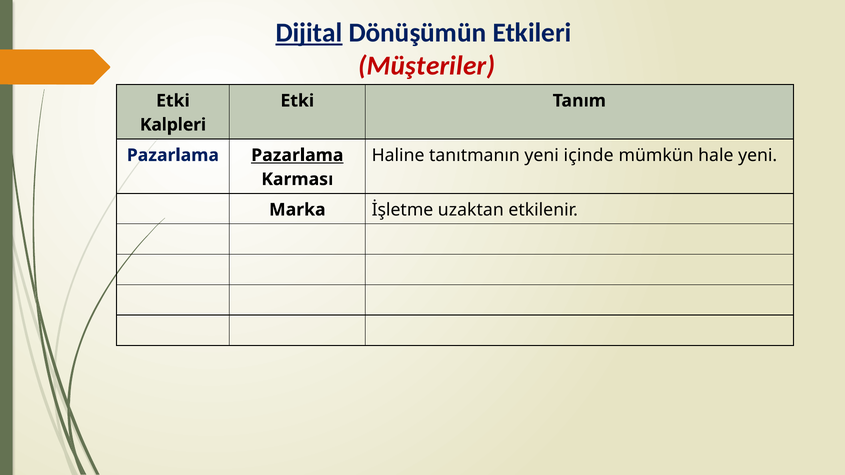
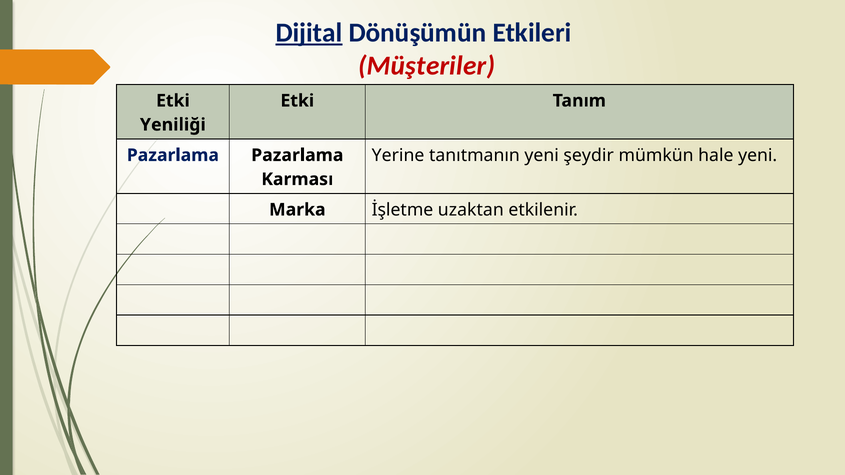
Kalpleri: Kalpleri -> Yeniliği
Haline: Haline -> Yerine
içinde: içinde -> şeydir
Pazarlama at (297, 155) underline: present -> none
